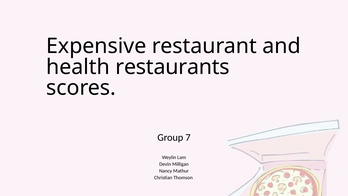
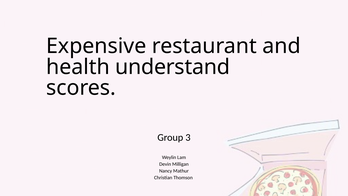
restaurants: restaurants -> understand
7: 7 -> 3
